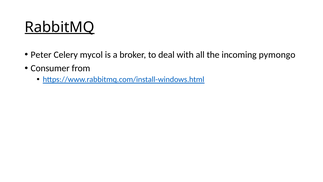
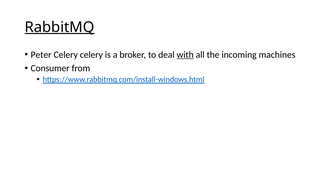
Celery mycol: mycol -> celery
with underline: none -> present
pymongo: pymongo -> machines
